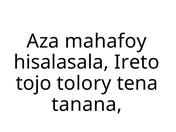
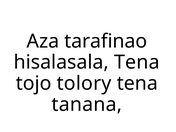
mahafoy: mahafoy -> tarafinao
hisalasala Ireto: Ireto -> Tena
